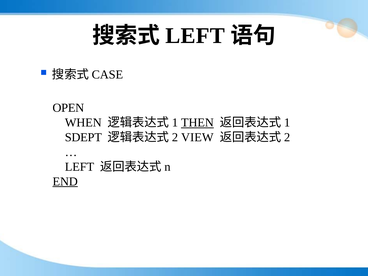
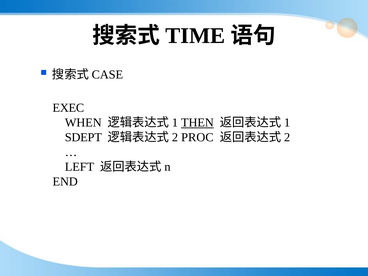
LEFT at (195, 36): LEFT -> TIME
OPEN: OPEN -> EXEC
VIEW: VIEW -> PROC
END underline: present -> none
